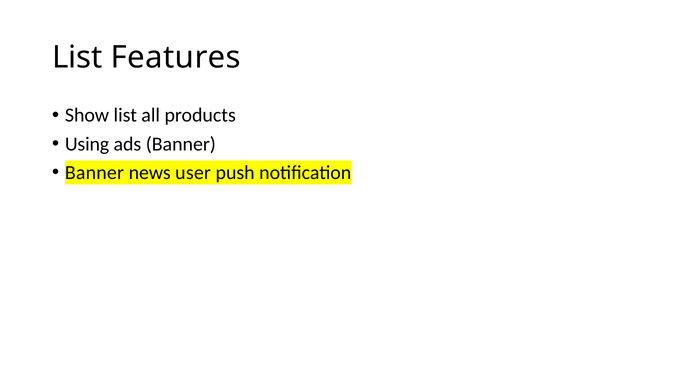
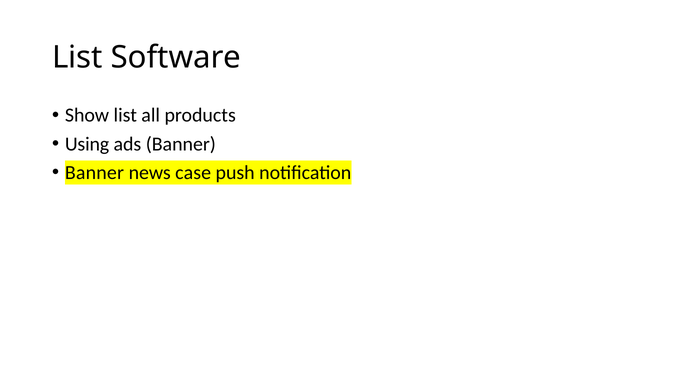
Features: Features -> Software
user: user -> case
